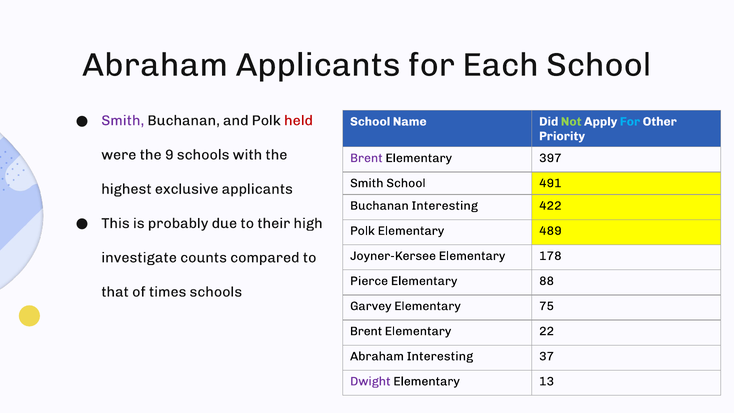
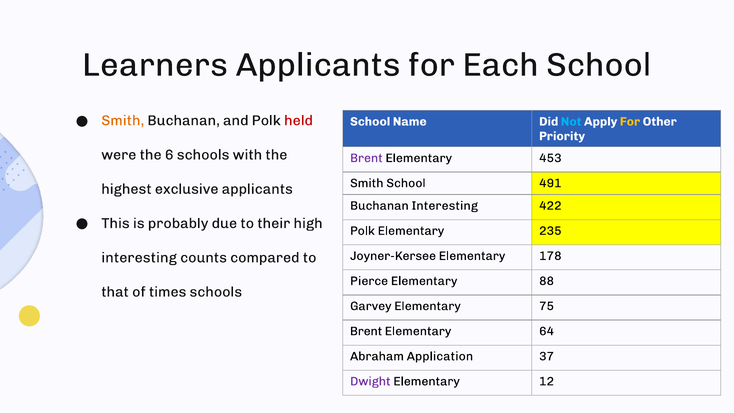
Abraham at (155, 65): Abraham -> Learners
Smith at (123, 120) colour: purple -> orange
Not colour: light green -> light blue
For at (630, 121) colour: light blue -> yellow
9: 9 -> 6
397: 397 -> 453
489: 489 -> 235
investigate at (139, 258): investigate -> interesting
22: 22 -> 64
Abraham Interesting: Interesting -> Application
13: 13 -> 12
